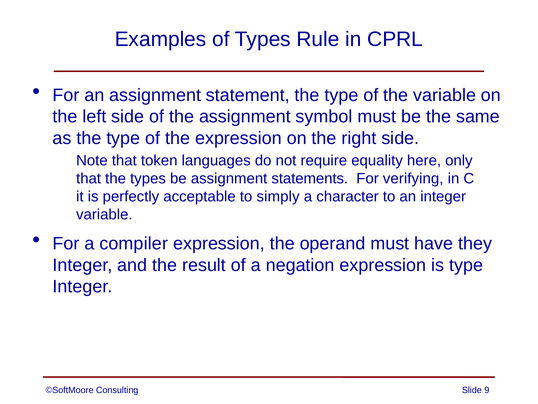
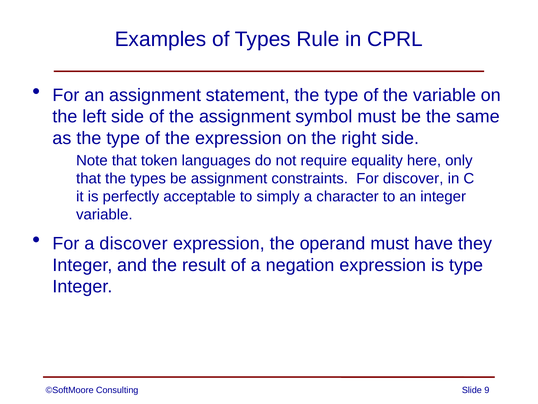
statements: statements -> constraints
For verifying: verifying -> discover
a compiler: compiler -> discover
